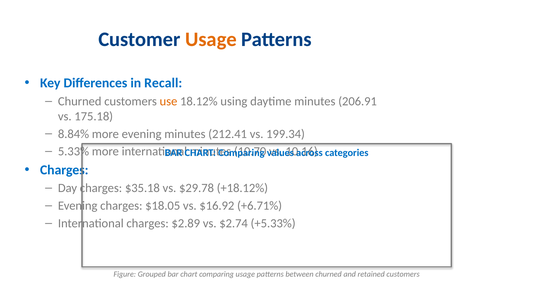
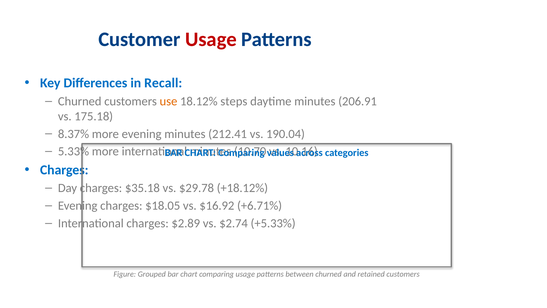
Usage at (211, 39) colour: orange -> red
using: using -> steps
8.84%: 8.84% -> 8.37%
199.34: 199.34 -> 190.04
